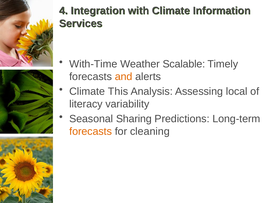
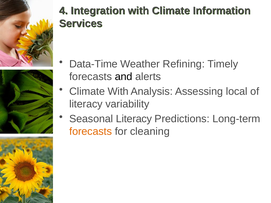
With-Time: With-Time -> Data-Time
Scalable: Scalable -> Refining
and colour: orange -> black
Climate This: This -> With
Seasonal Sharing: Sharing -> Literacy
